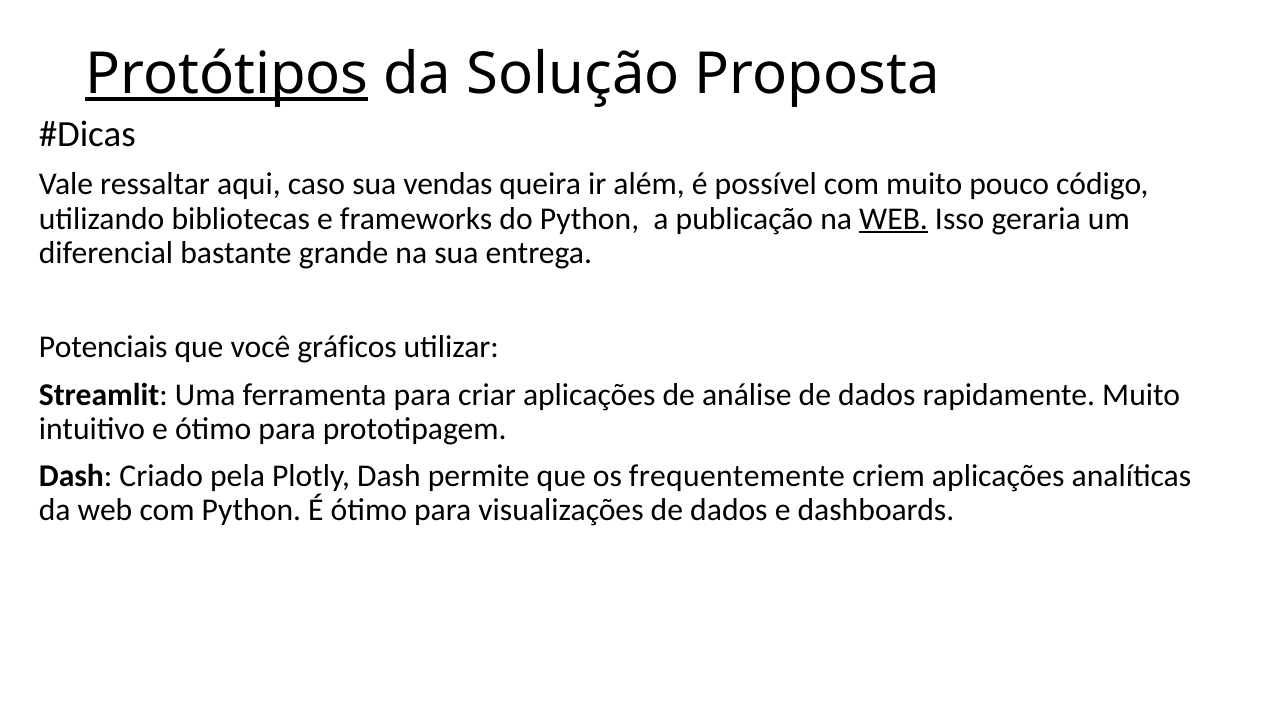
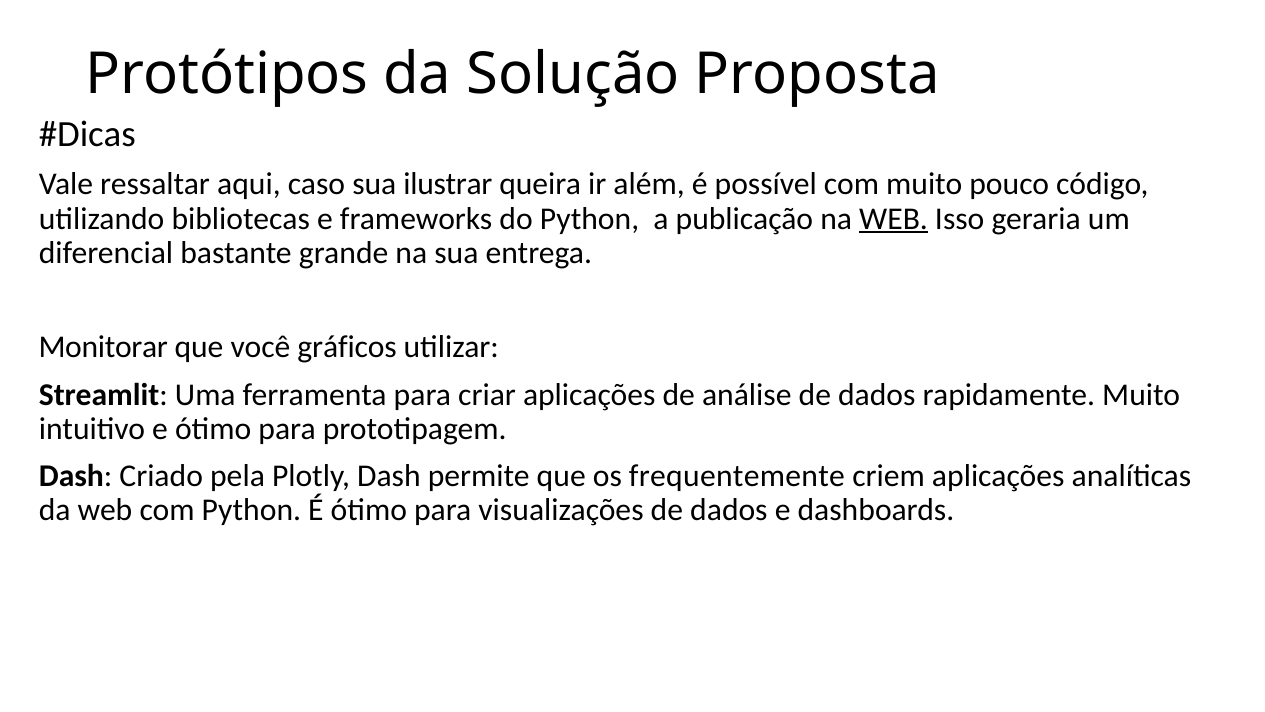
Protótipos underline: present -> none
vendas: vendas -> ilustrar
Potenciais: Potenciais -> Monitorar
